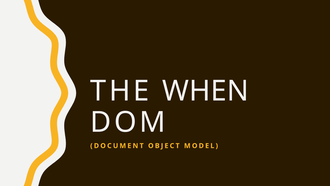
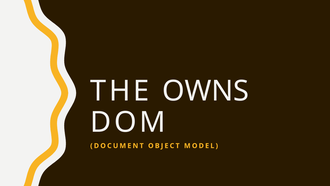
WHEN: WHEN -> OWNS
